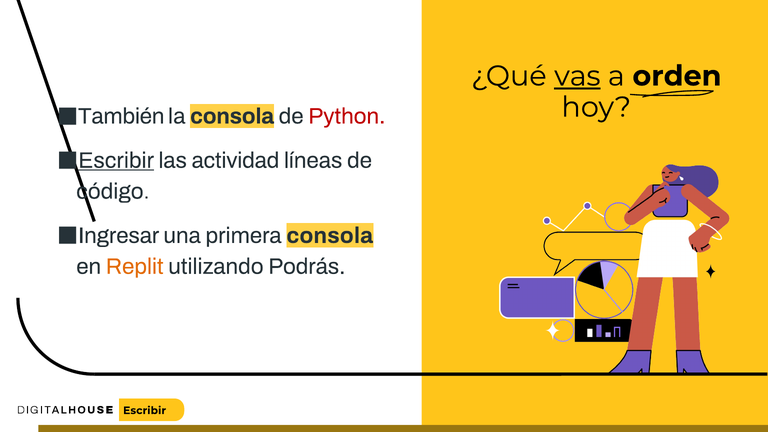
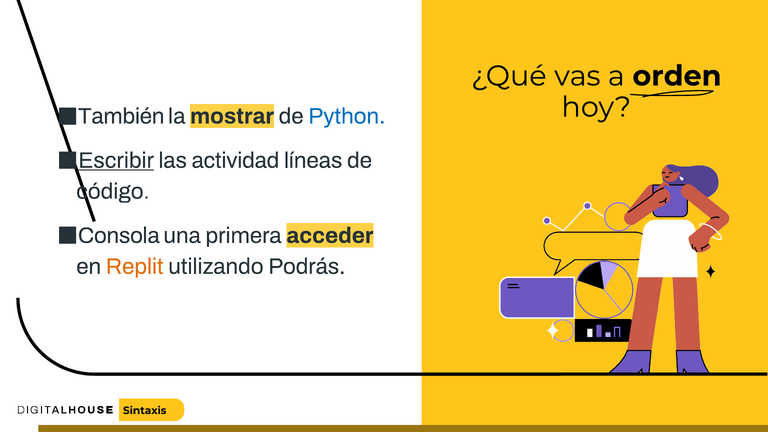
vas underline: present -> none
la consola: consola -> mostrar
Python colour: red -> blue
Ingresar: Ingresar -> Consola
primera consola: consola -> acceder
Escribir at (145, 411): Escribir -> Sintaxis
